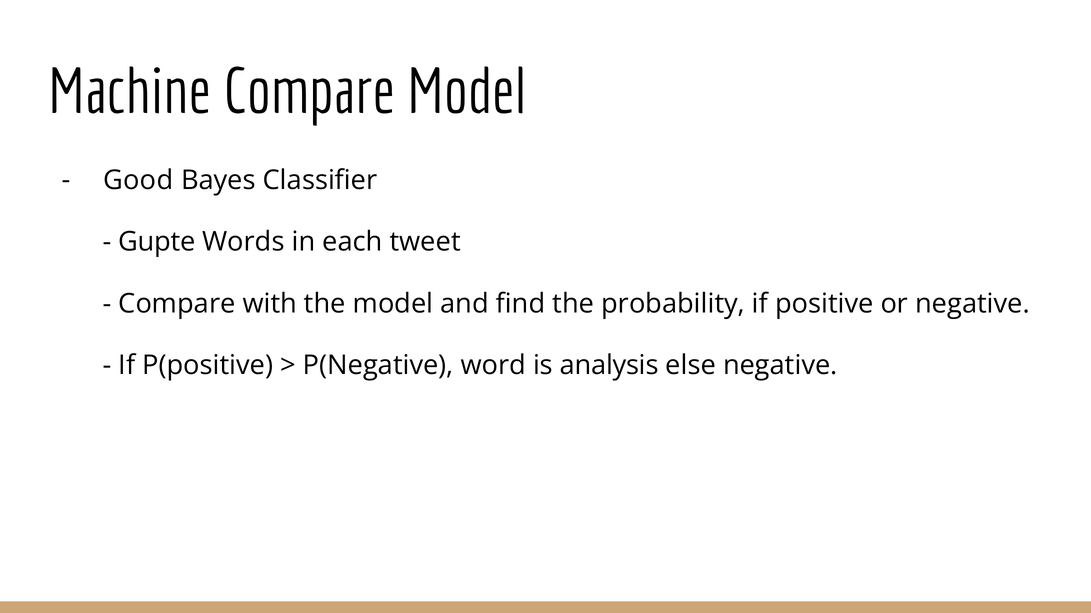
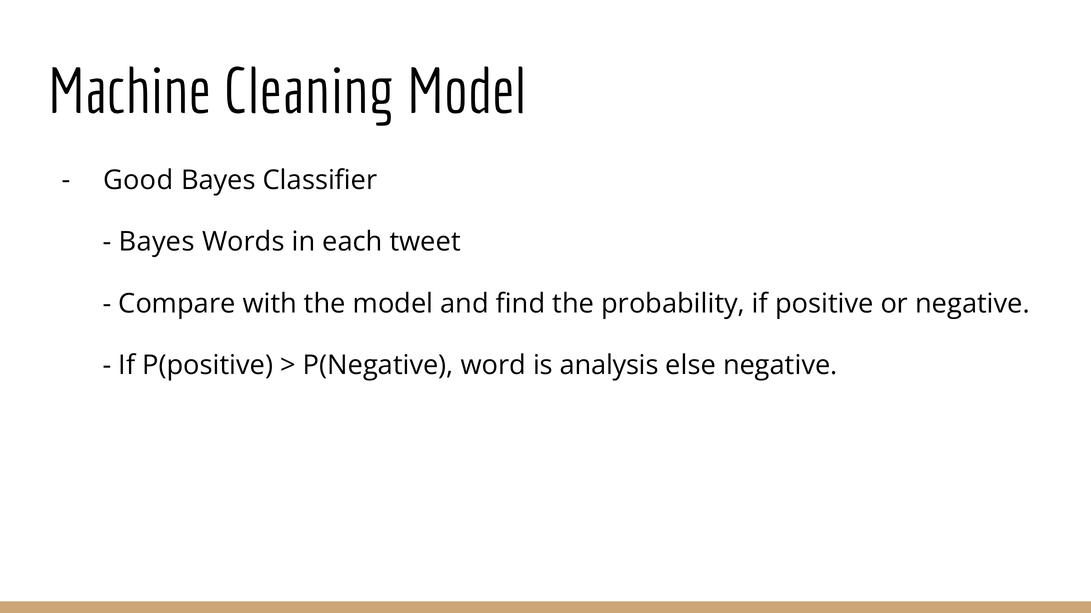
Machine Compare: Compare -> Cleaning
Gupte at (157, 242): Gupte -> Bayes
